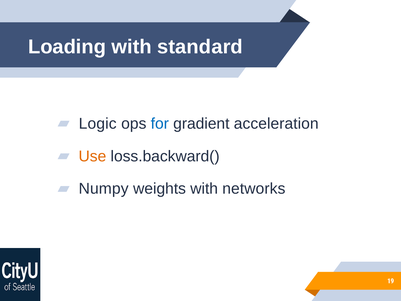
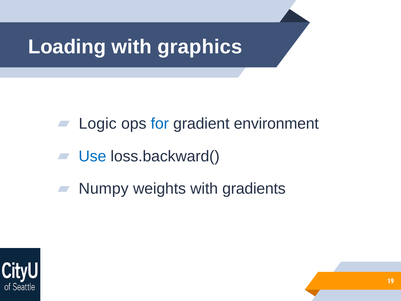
standard: standard -> graphics
acceleration: acceleration -> environment
Use colour: orange -> blue
networks: networks -> gradients
